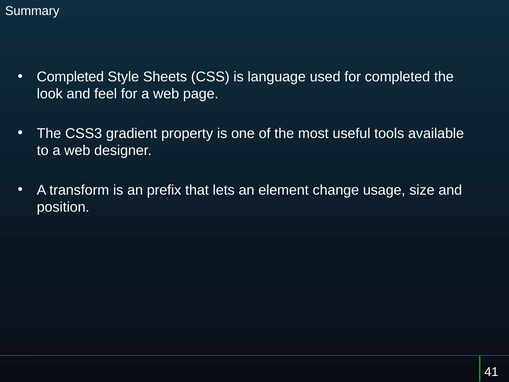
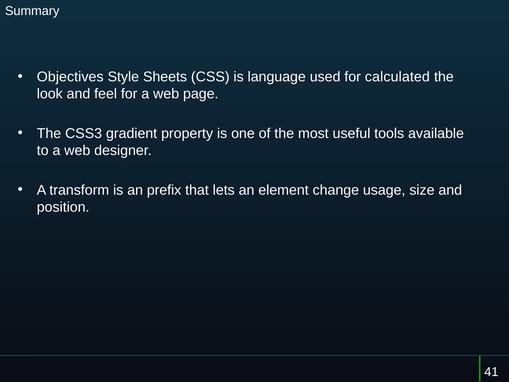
Completed at (70, 77): Completed -> Objectives
for completed: completed -> calculated
